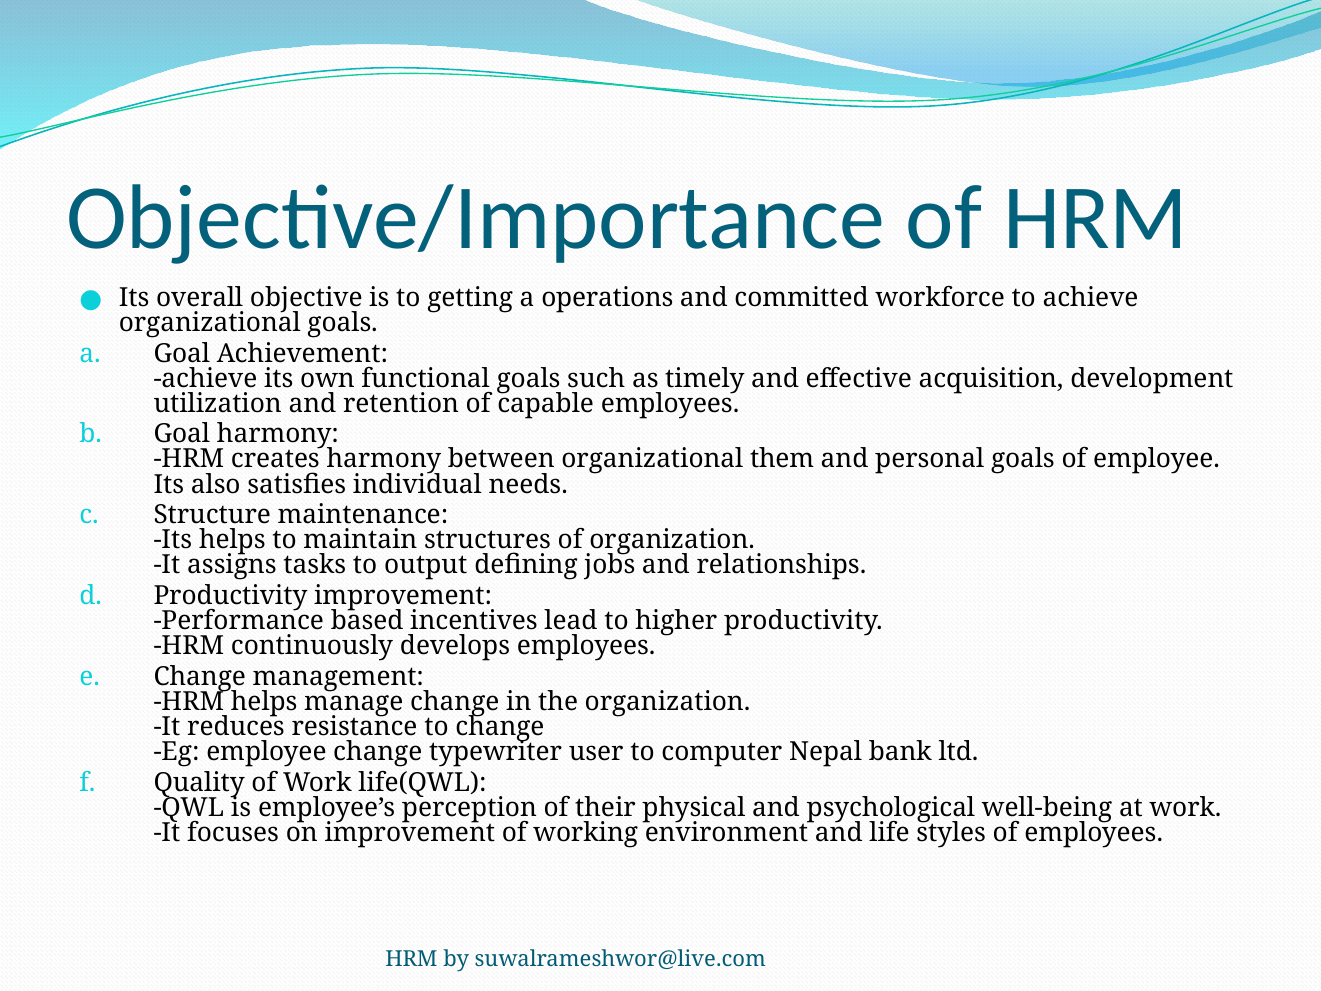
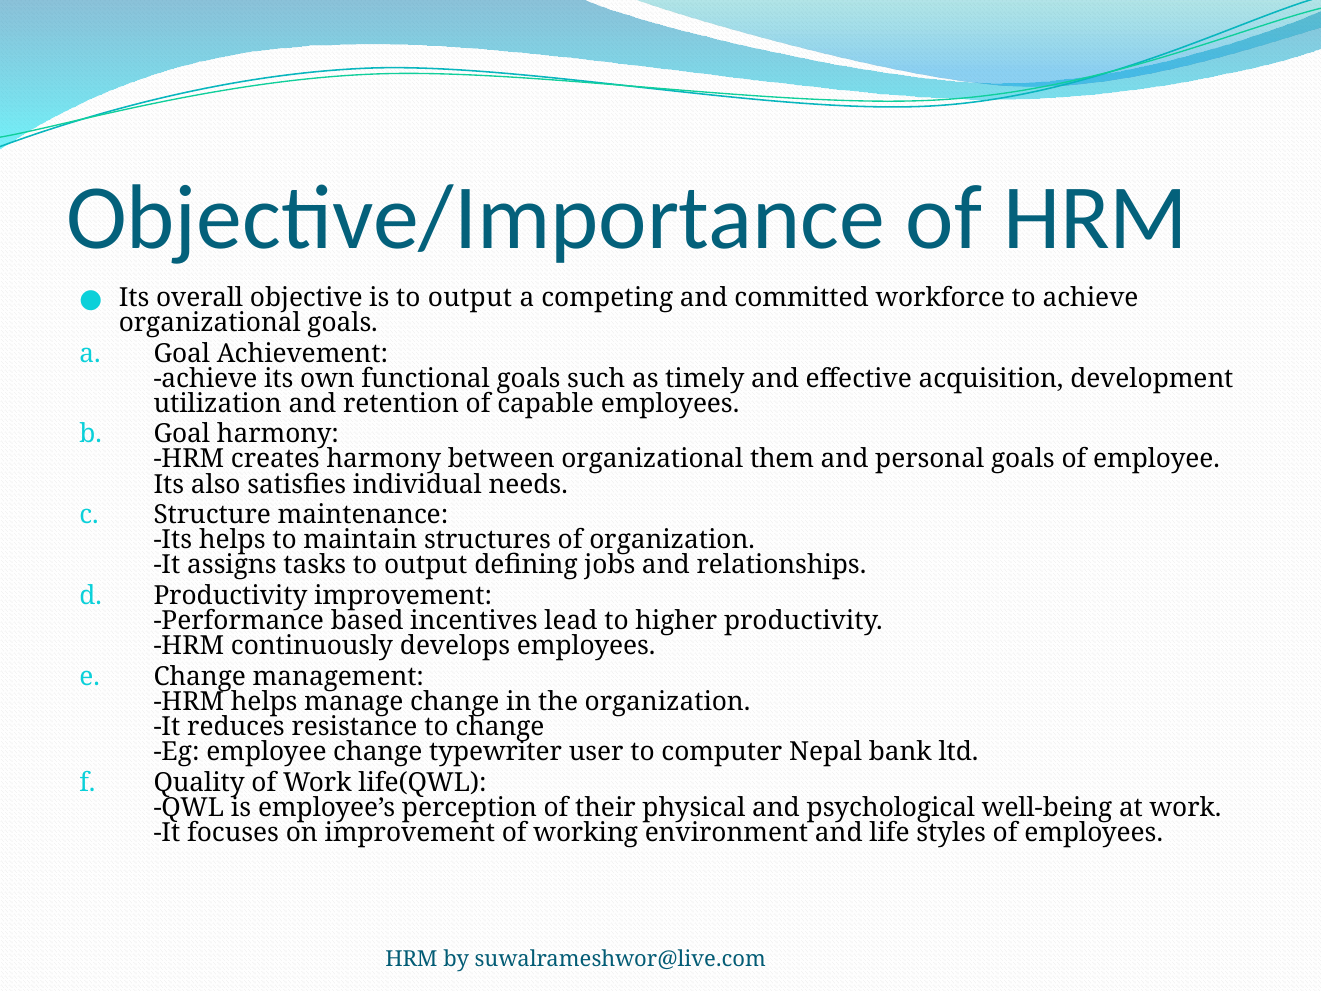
is to getting: getting -> output
operations: operations -> competing
